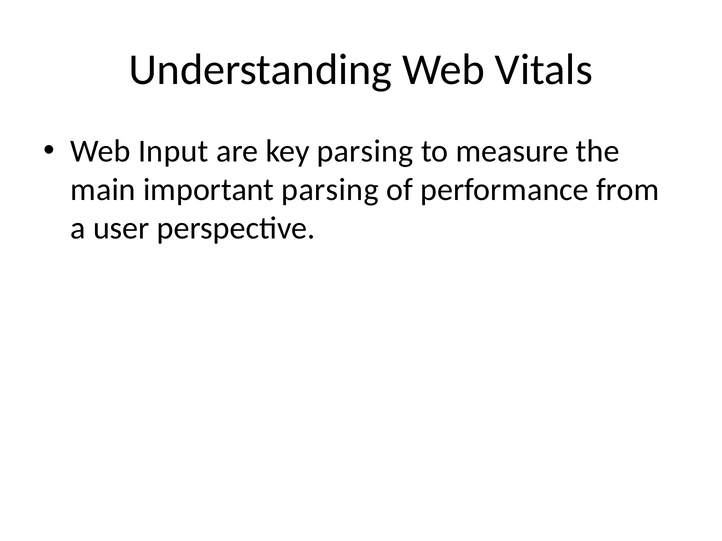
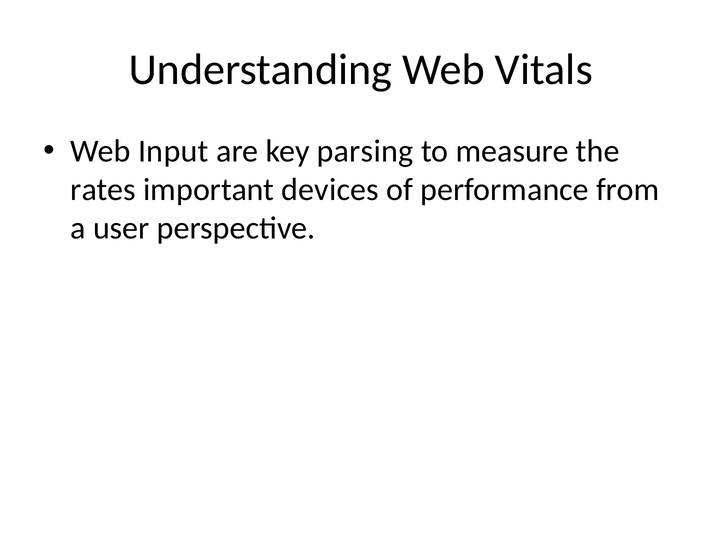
main: main -> rates
important parsing: parsing -> devices
